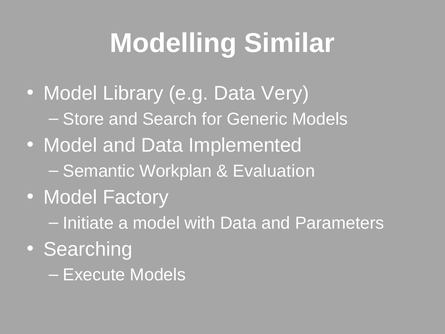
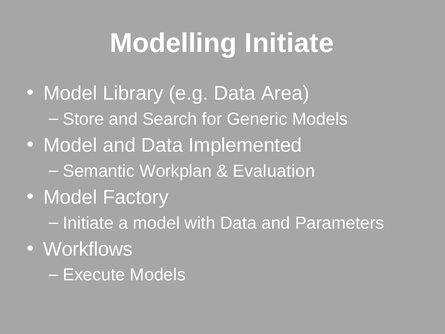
Modelling Similar: Similar -> Initiate
Very: Very -> Area
Searching: Searching -> Workflows
